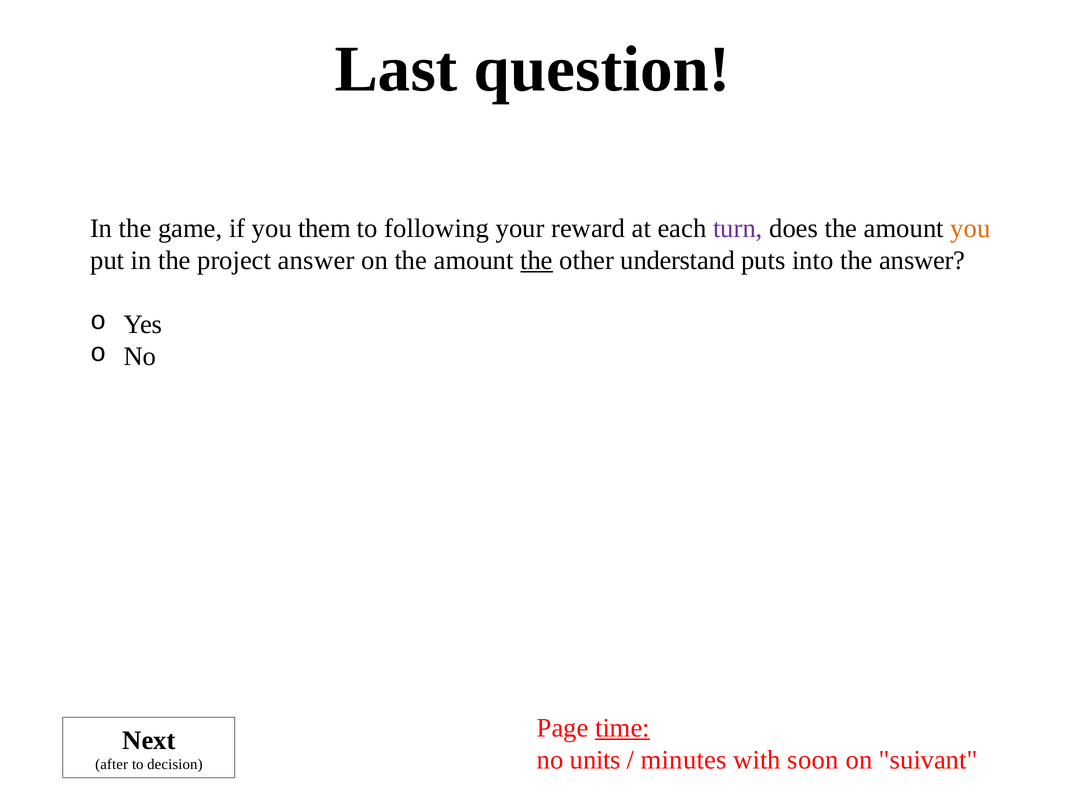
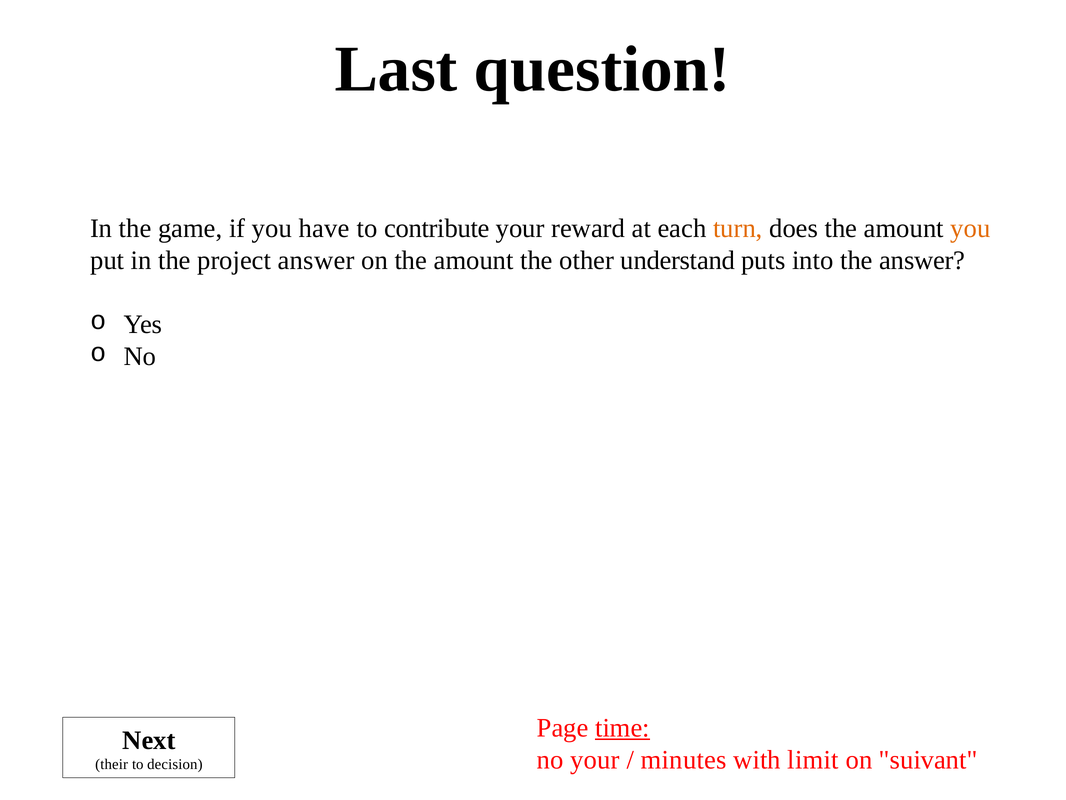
them: them -> have
following: following -> contribute
turn colour: purple -> orange
the at (537, 260) underline: present -> none
no units: units -> your
soon: soon -> limit
after: after -> their
